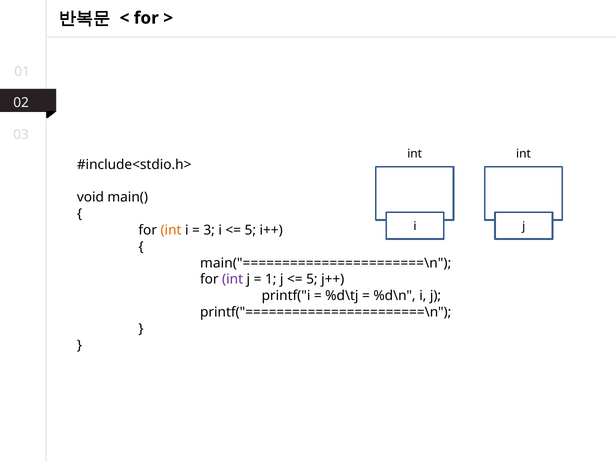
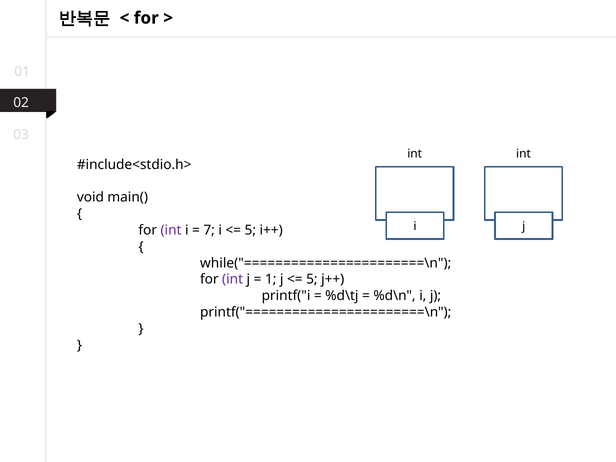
int at (171, 230) colour: orange -> purple
3: 3 -> 7
main("=======================\n: main("=======================\n -> while("=======================\n
